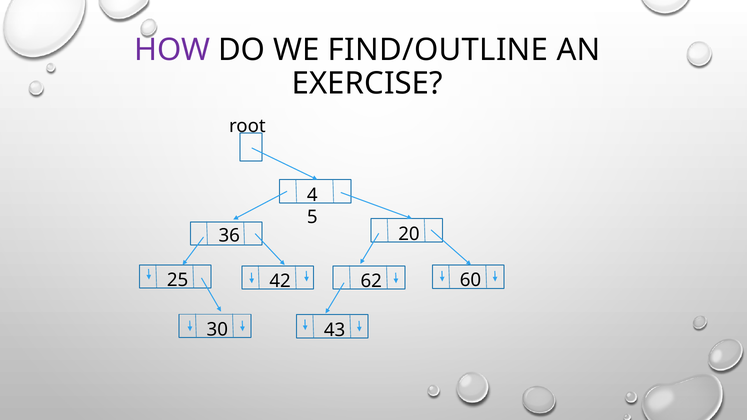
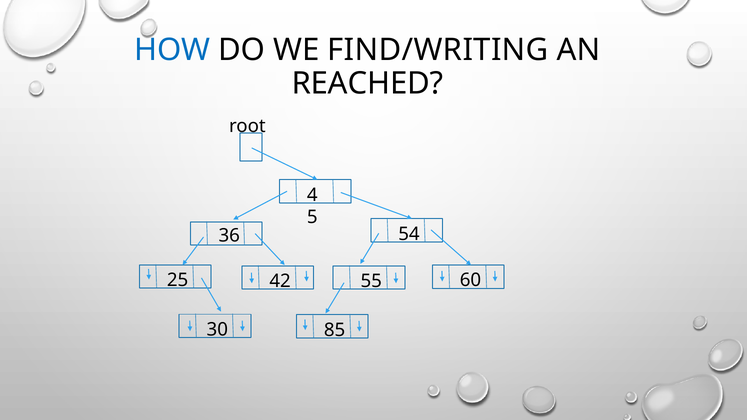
HOW colour: purple -> blue
FIND/OUTLINE: FIND/OUTLINE -> FIND/WRITING
EXERCISE: EXERCISE -> REACHED
20: 20 -> 54
62: 62 -> 55
43: 43 -> 85
